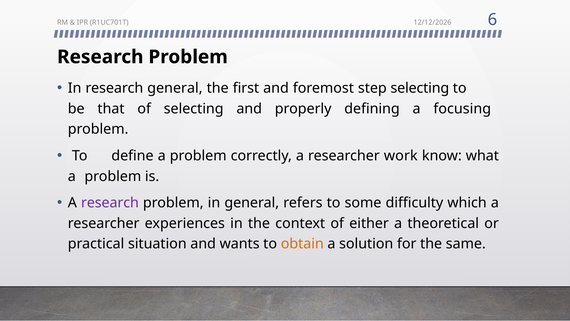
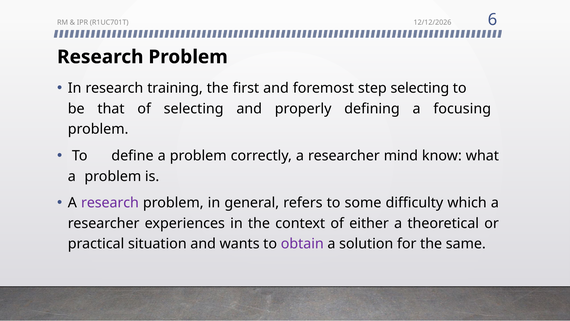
research general: general -> training
work: work -> mind
obtain colour: orange -> purple
